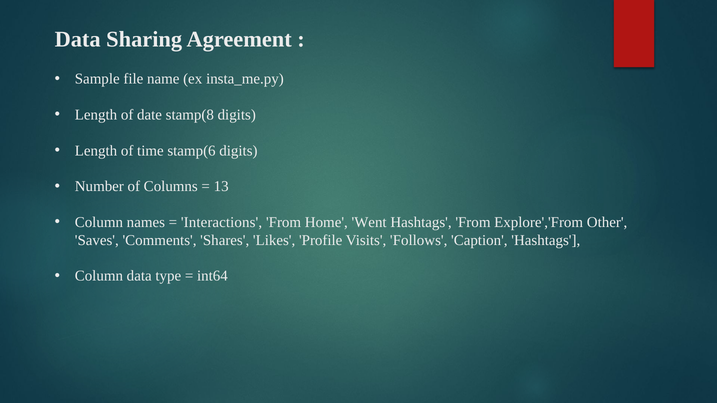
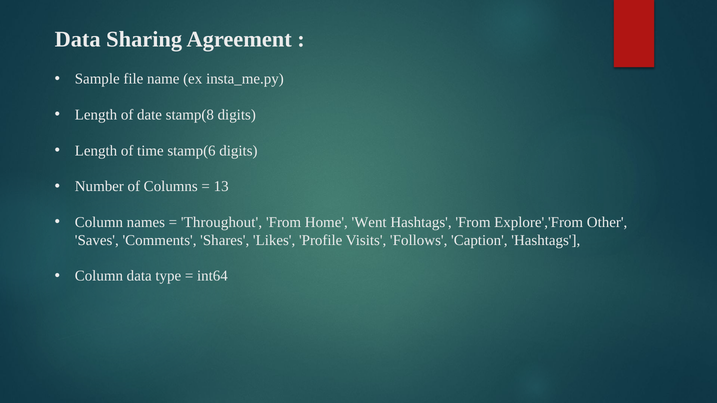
Interactions: Interactions -> Throughout
